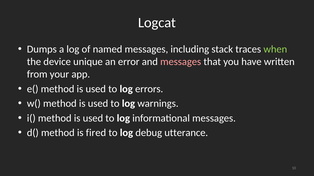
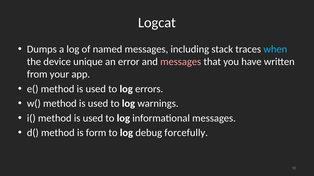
when colour: light green -> light blue
fired: fired -> form
utterance: utterance -> forcefully
